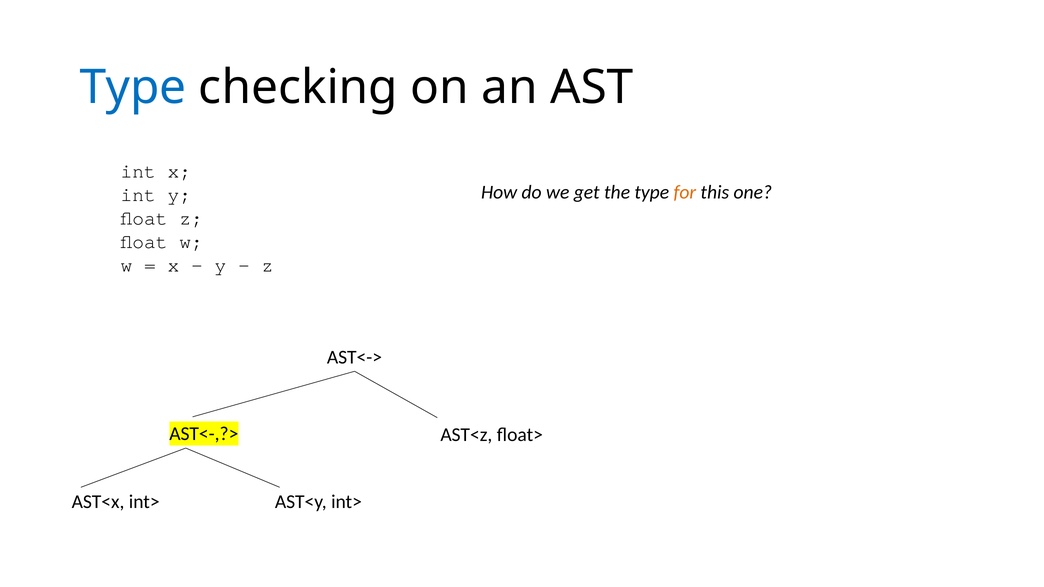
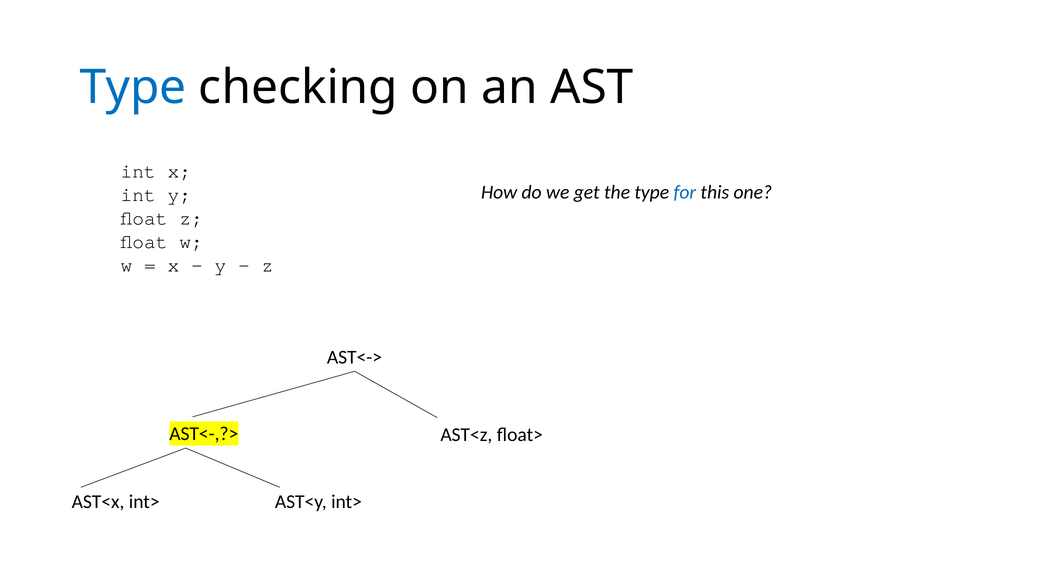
for colour: orange -> blue
